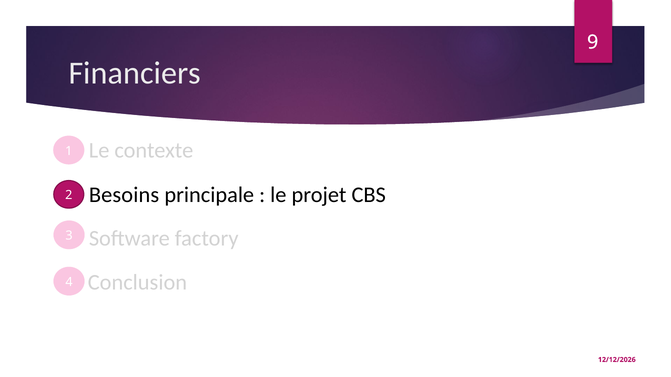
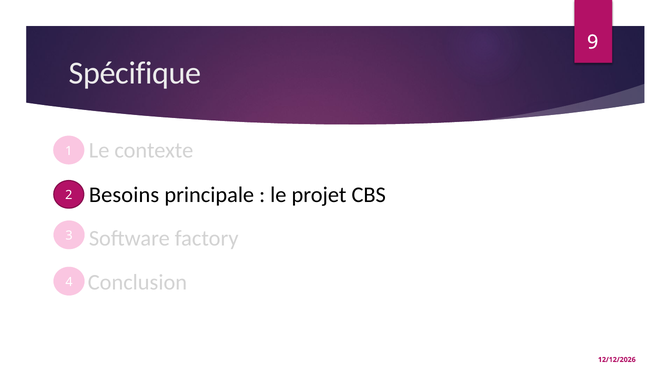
Financiers: Financiers -> Spécifique
